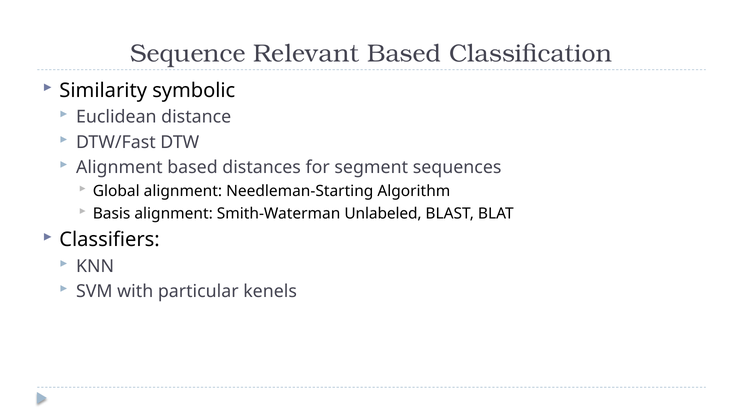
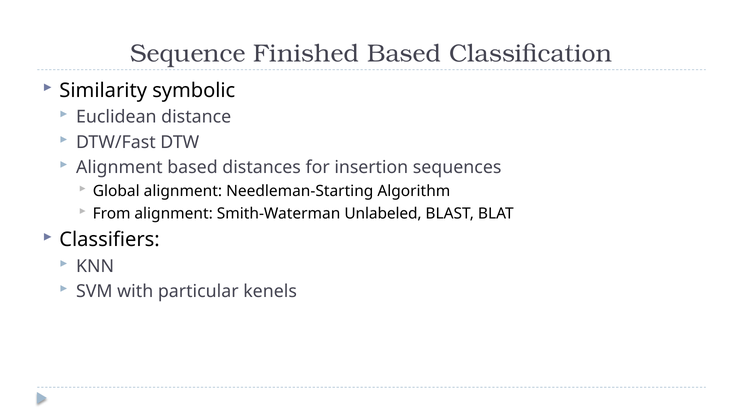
Relevant: Relevant -> Finished
segment: segment -> insertion
Basis: Basis -> From
